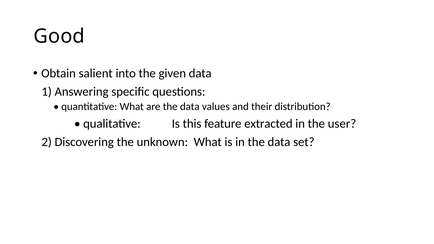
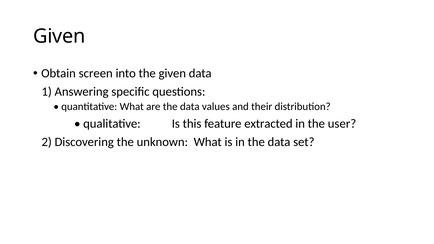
Good at (59, 36): Good -> Given
salient: salient -> screen
